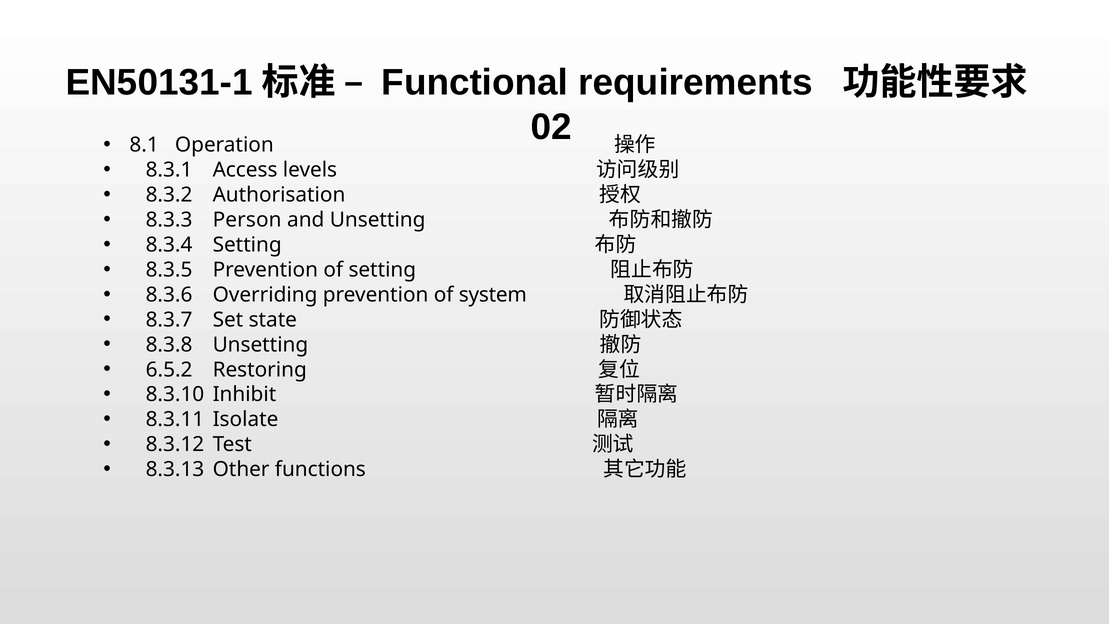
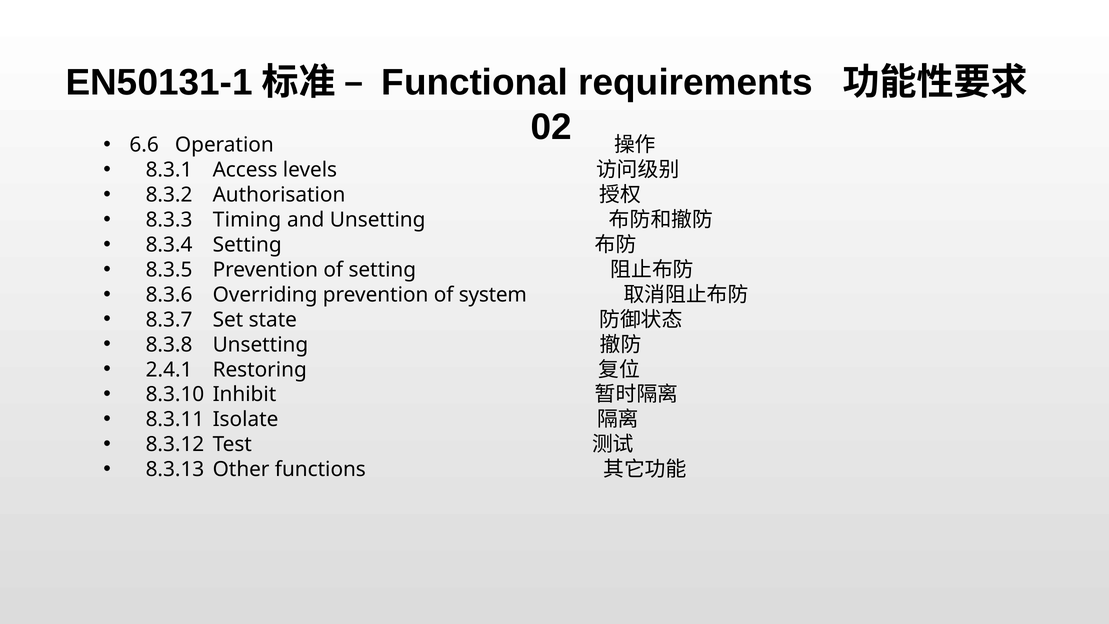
8.1: 8.1 -> 6.6
Person: Person -> Timing
6.5.2: 6.5.2 -> 2.4.1
